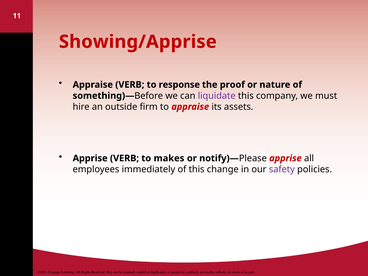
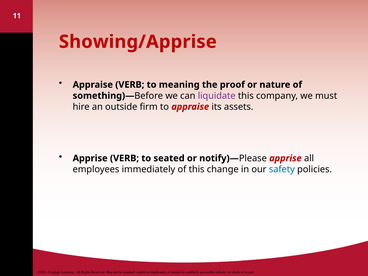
response: response -> meaning
makes: makes -> seated
safety colour: purple -> blue
